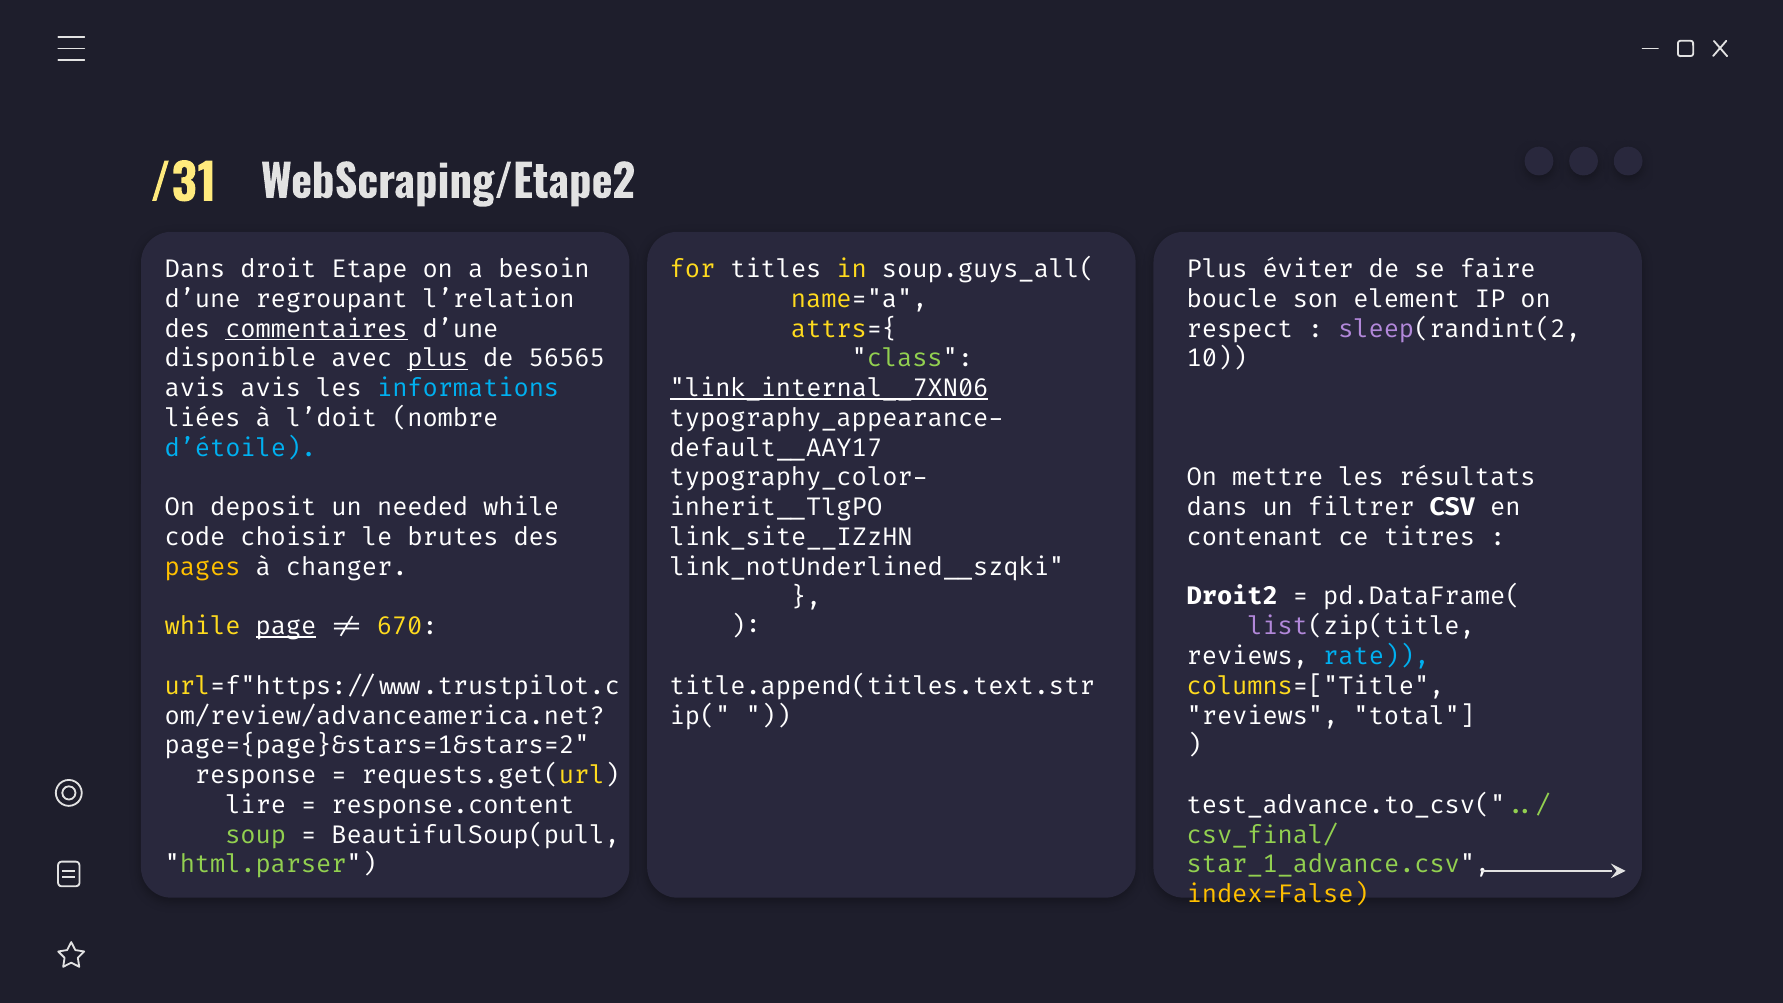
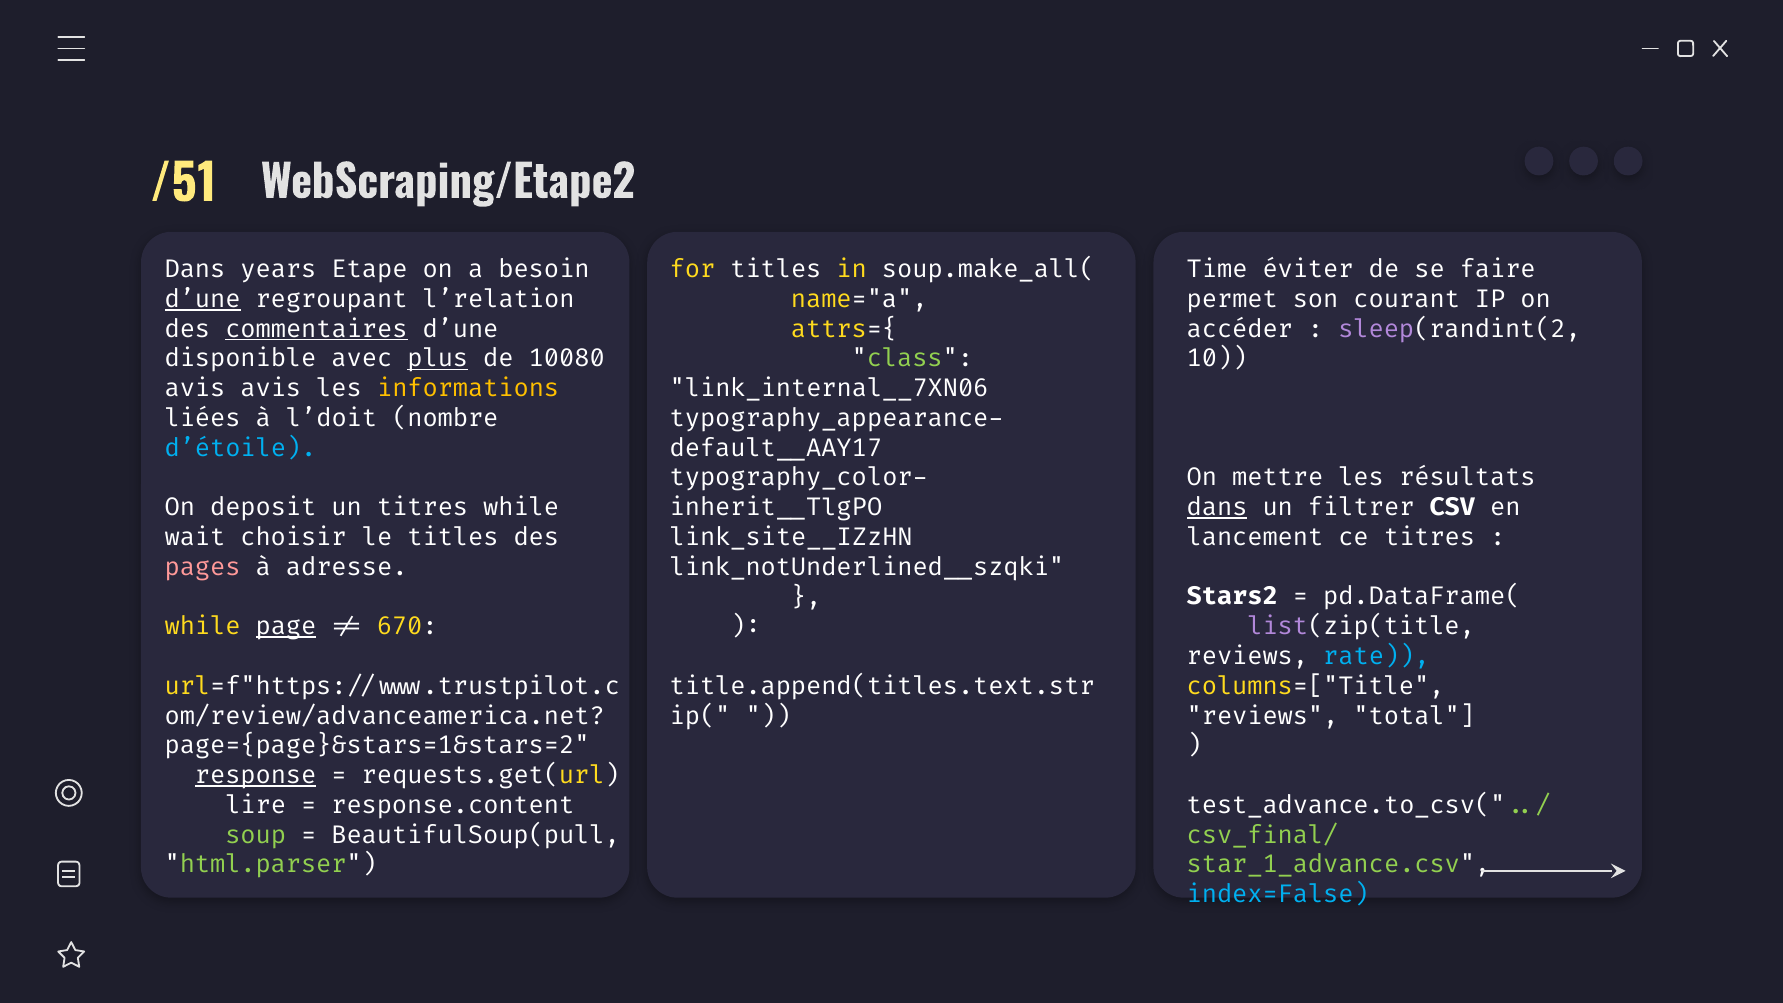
/31: /31 -> /51
droit: droit -> years
Plus at (1217, 269): Plus -> Time
soup.guys_all(: soup.guys_all( -> soup.make_all(
d’une at (203, 299) underline: none -> present
boucle: boucle -> permet
element: element -> courant
respect: respect -> accéder
56565: 56565 -> 10080
informations colour: light blue -> yellow
link_internal__7XN06 underline: present -> none
un needed: needed -> titres
dans at (1217, 507) underline: none -> present
code: code -> wait
le brutes: brutes -> titles
contenant: contenant -> lancement
pages colour: yellow -> pink
changer: changer -> adresse
Droit2: Droit2 -> Stars2
response underline: none -> present
index=False colour: yellow -> light blue
